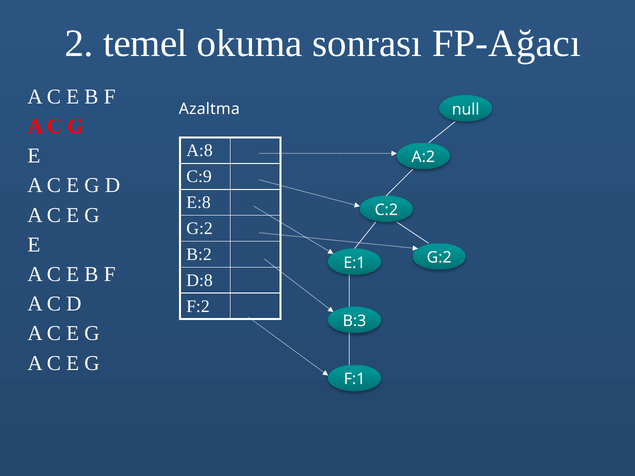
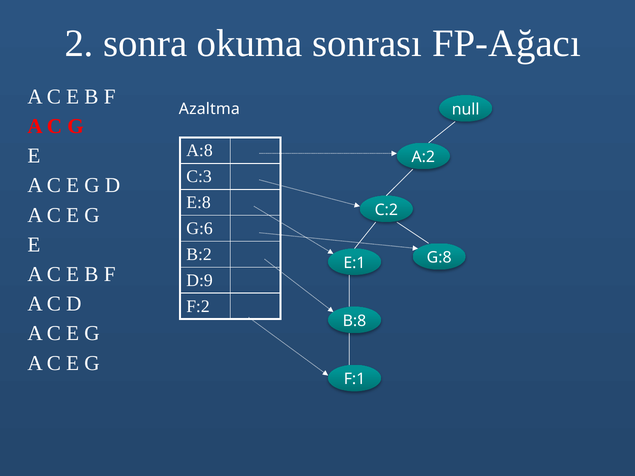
temel: temel -> sonra
C:9: C:9 -> C:3
G:2 at (200, 229): G:2 -> G:6
G:2 at (439, 258): G:2 -> G:8
D:8: D:8 -> D:9
B:3: B:3 -> B:8
